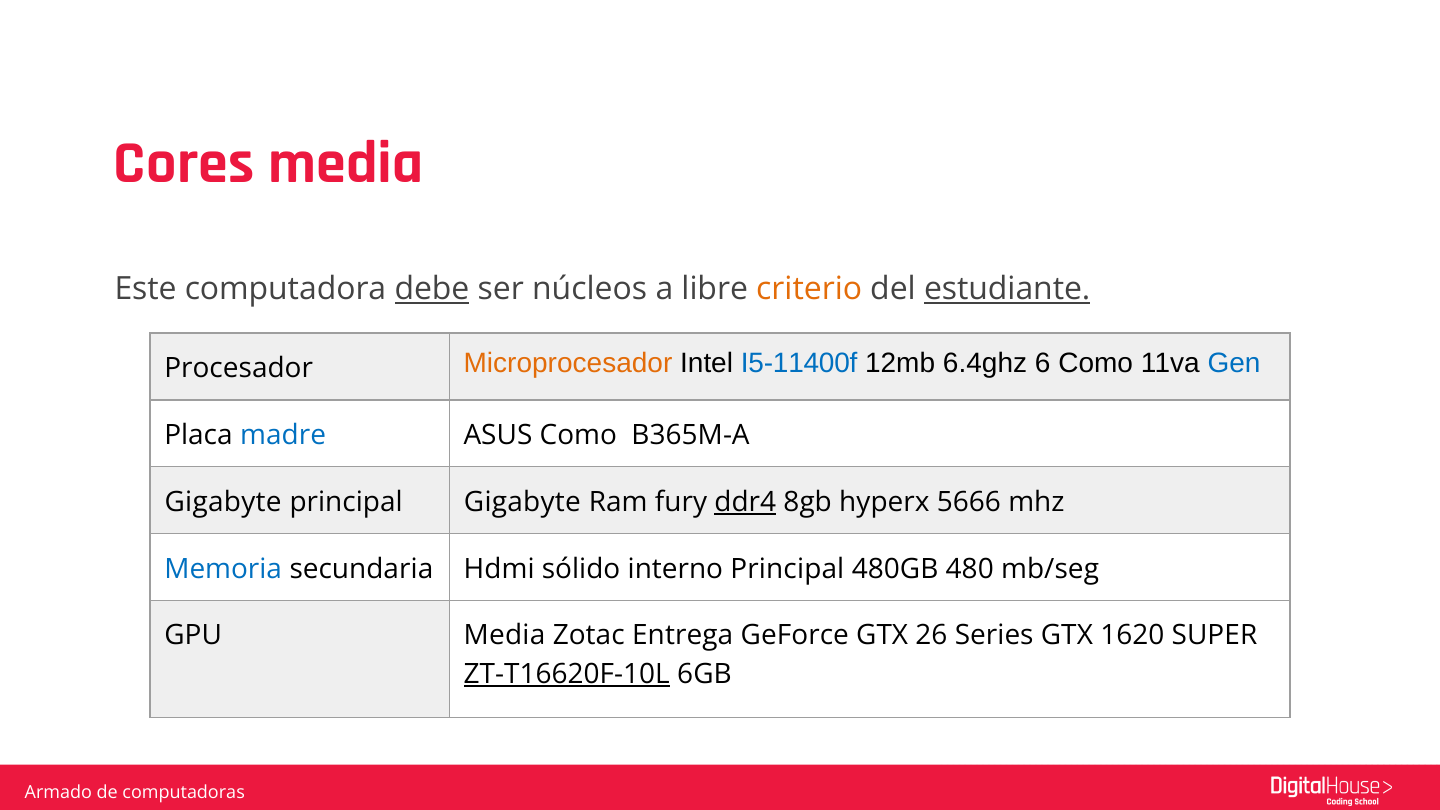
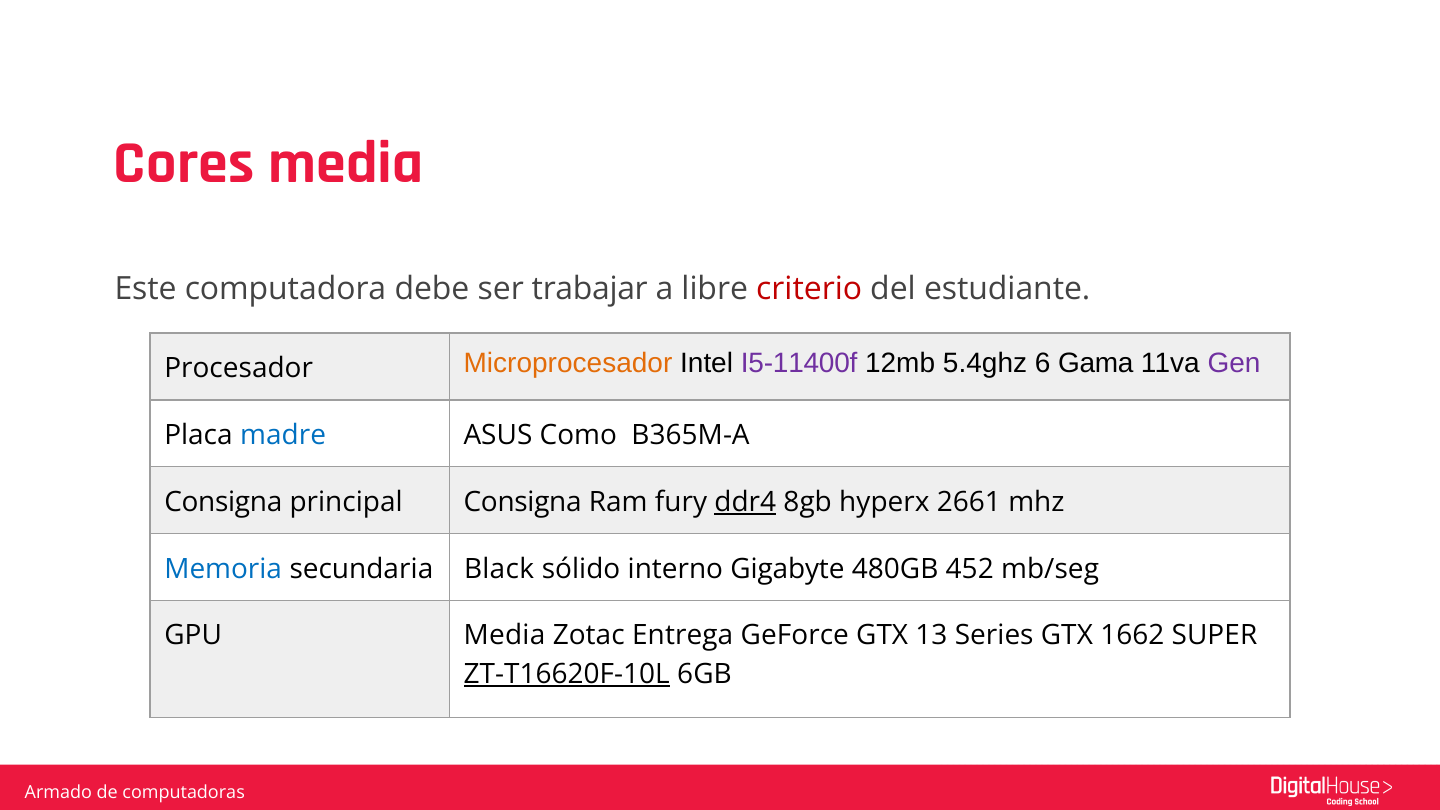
debe underline: present -> none
núcleos: núcleos -> trabajar
criterio colour: orange -> red
estudiante underline: present -> none
I5-11400f colour: blue -> purple
6.4ghz: 6.4ghz -> 5.4ghz
6 Como: Como -> Gama
Gen colour: blue -> purple
Gigabyte at (223, 502): Gigabyte -> Consigna
principal Gigabyte: Gigabyte -> Consigna
5666: 5666 -> 2661
Hdmi: Hdmi -> Black
interno Principal: Principal -> Gigabyte
480: 480 -> 452
26: 26 -> 13
1620: 1620 -> 1662
